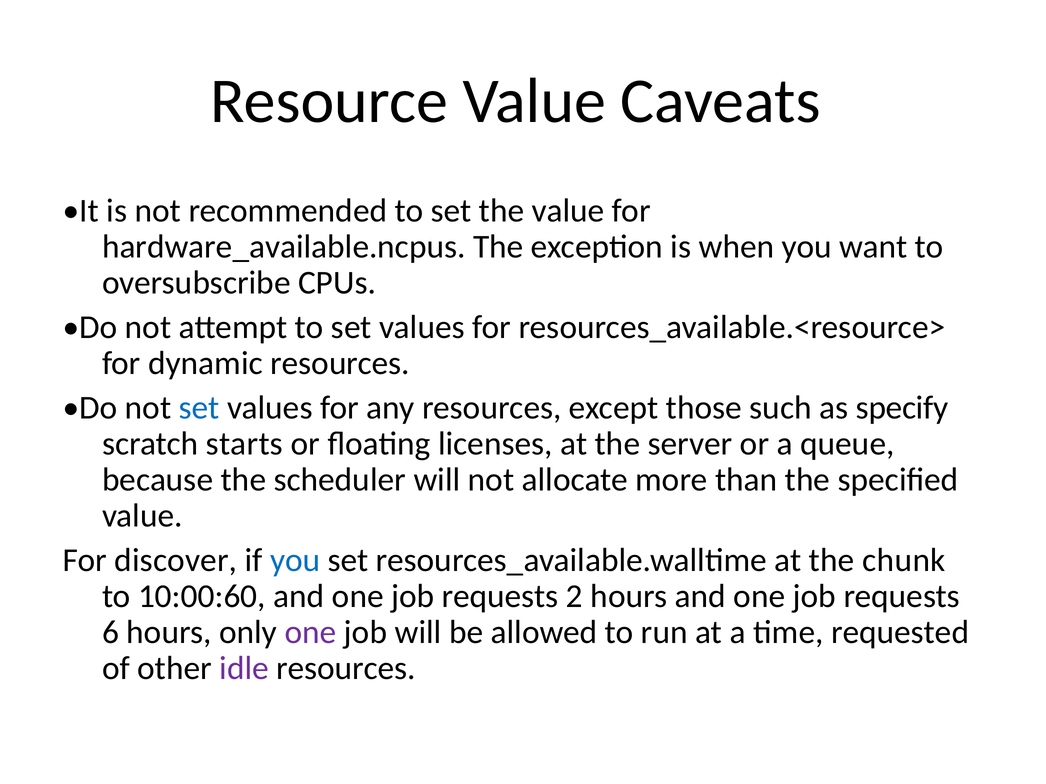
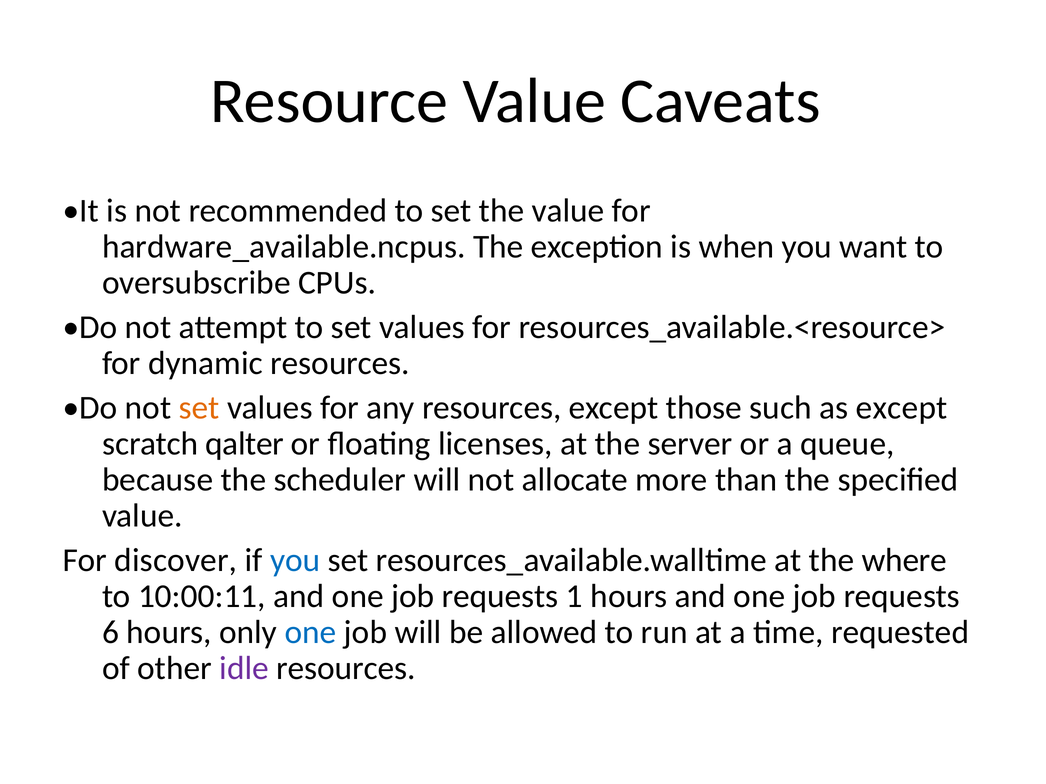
set at (199, 408) colour: blue -> orange
as specify: specify -> except
starts: starts -> qalter
chunk: chunk -> where
10:00:60: 10:00:60 -> 10:00:11
2: 2 -> 1
one at (310, 633) colour: purple -> blue
